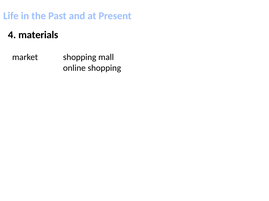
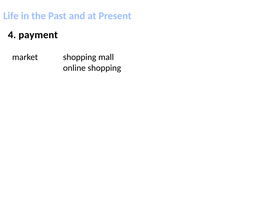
materials: materials -> payment
